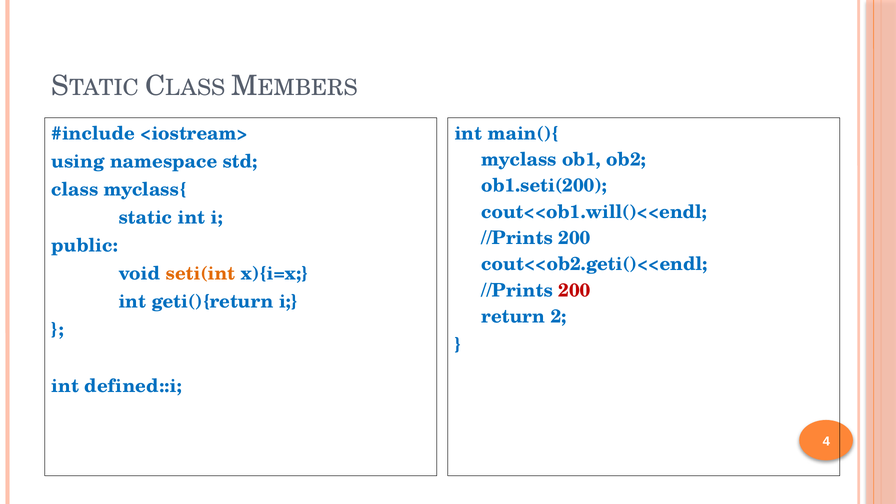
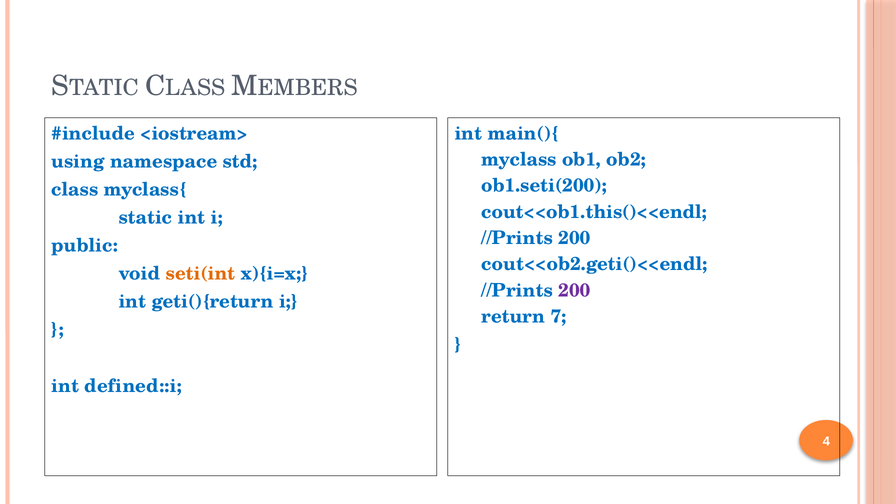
cout<<ob1.will()<<endl: cout<<ob1.will()<<endl -> cout<<ob1.this()<<endl
200 at (574, 290) colour: red -> purple
2: 2 -> 7
